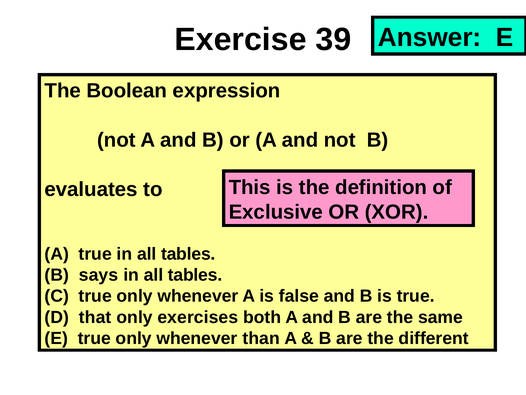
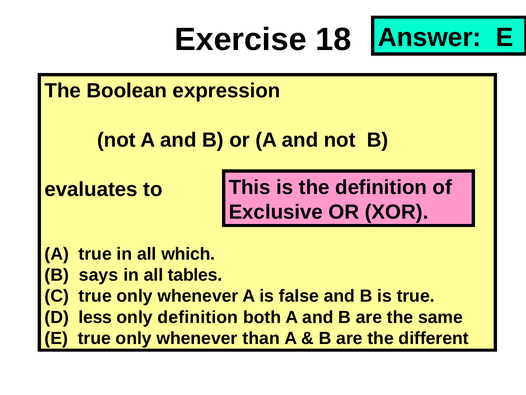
39: 39 -> 18
true in all tables: tables -> which
that: that -> less
only exercises: exercises -> definition
